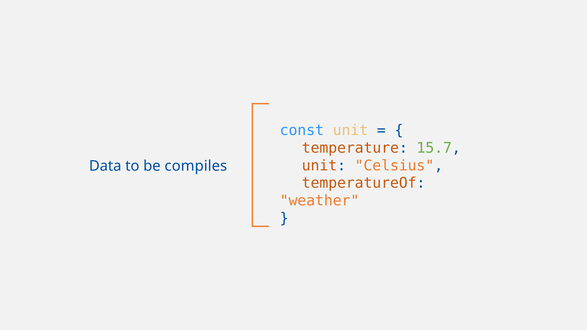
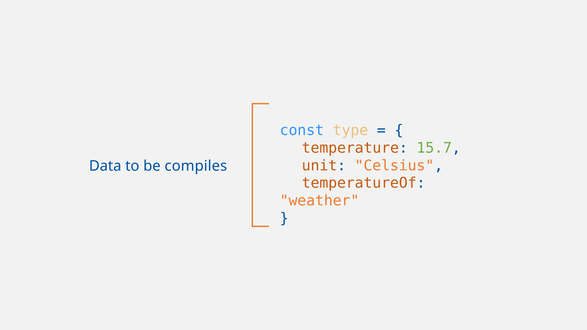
const unit: unit -> type
